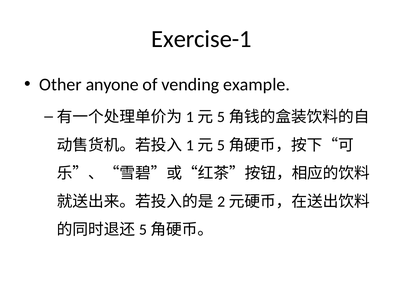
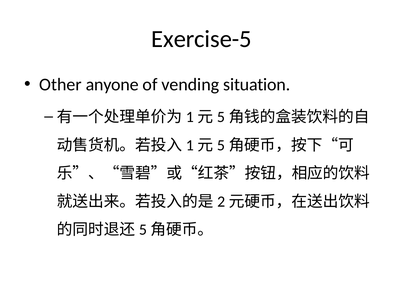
Exercise-1: Exercise-1 -> Exercise-5
example: example -> situation
